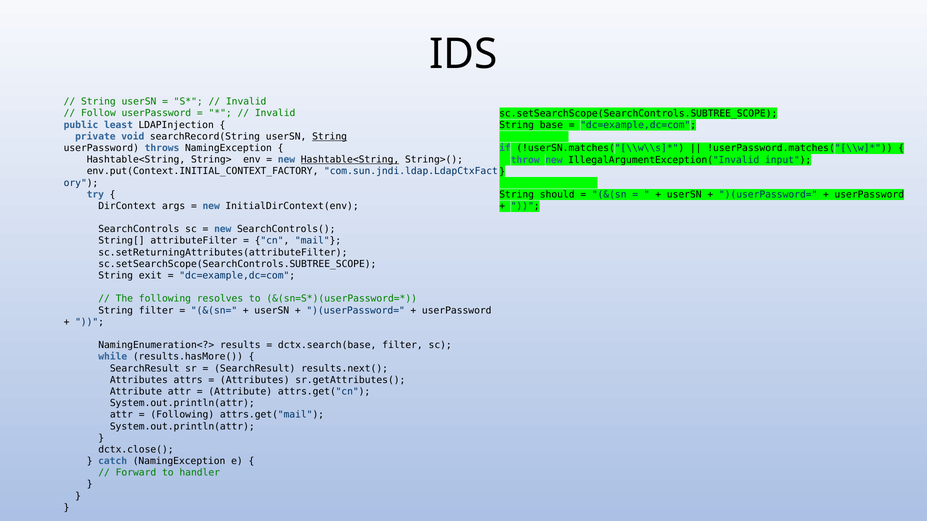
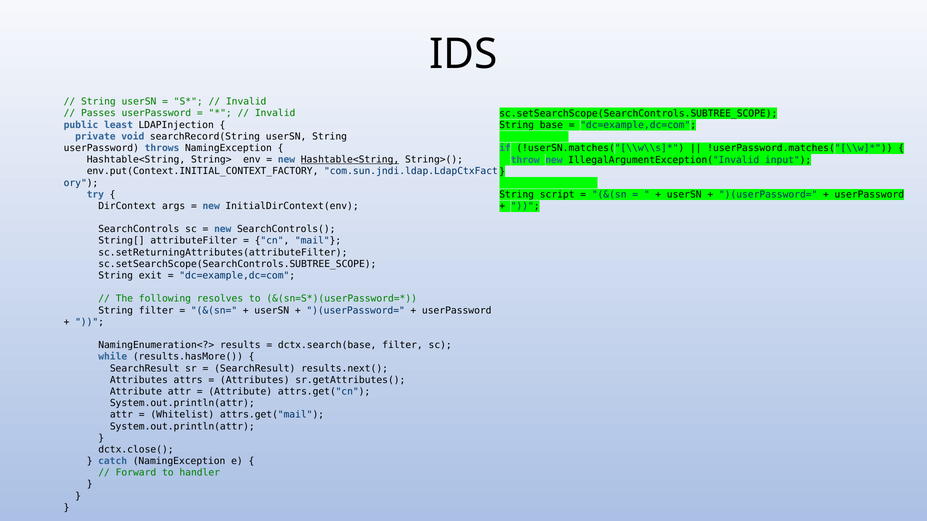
Follow: Follow -> Passes
String at (330, 137) underline: present -> none
should: should -> script
Following at (182, 415): Following -> Whitelist
